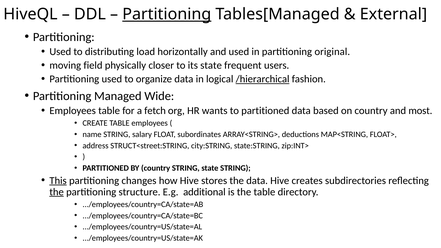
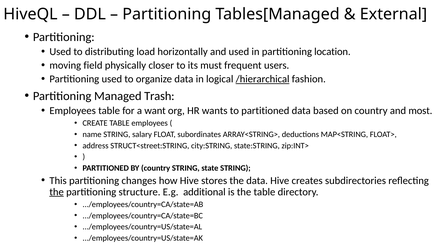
Partitioning at (167, 14) underline: present -> none
original: original -> location
its state: state -> must
Wide: Wide -> Trash
fetch: fetch -> want
This underline: present -> none
